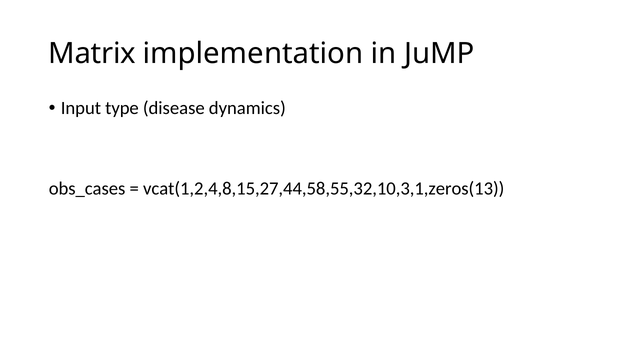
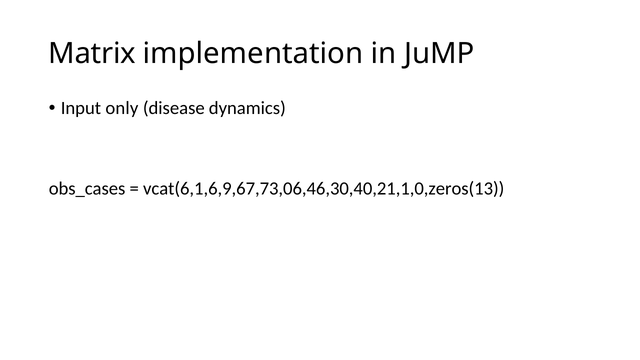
type: type -> only
vcat(1,2,4,8,15,27,44,58,55,32,10,3,1,zeros(13: vcat(1,2,4,8,15,27,44,58,55,32,10,3,1,zeros(13 -> vcat(6,1,6,9,67,73,06,46,30,40,21,1,0,zeros(13
